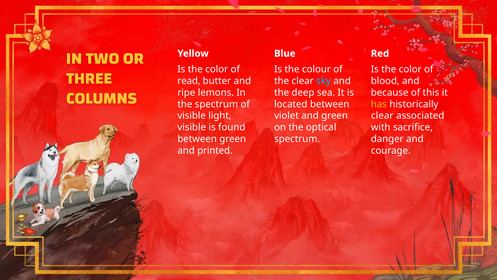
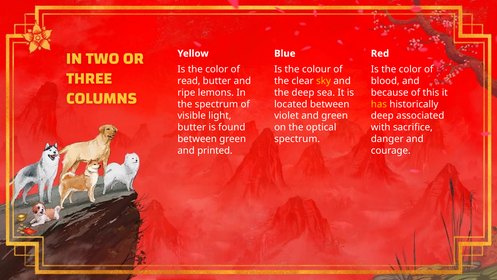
sky colour: light blue -> yellow
clear at (382, 116): clear -> deep
visible at (192, 127): visible -> butter
